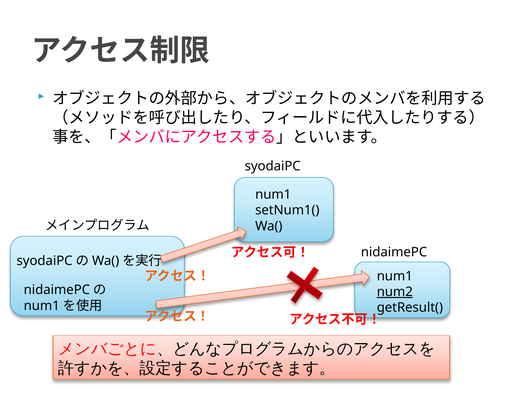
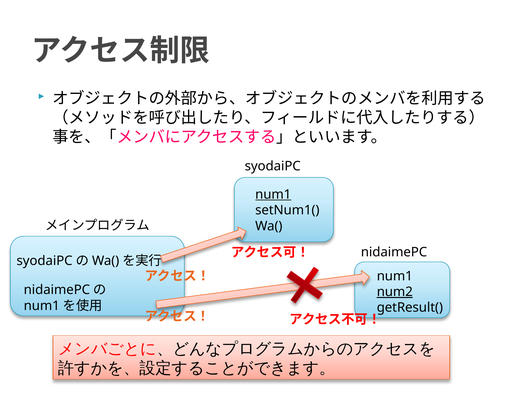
num1 at (273, 194) underline: none -> present
